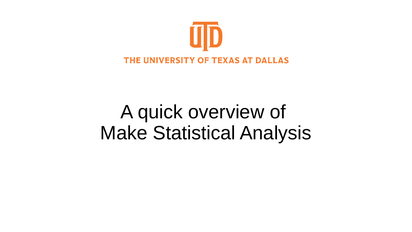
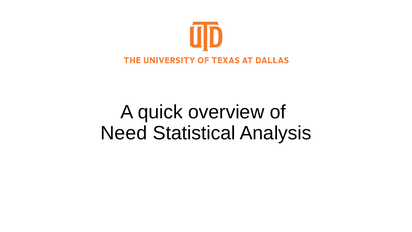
Make: Make -> Need
